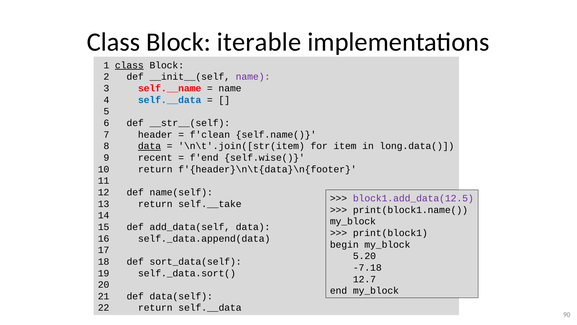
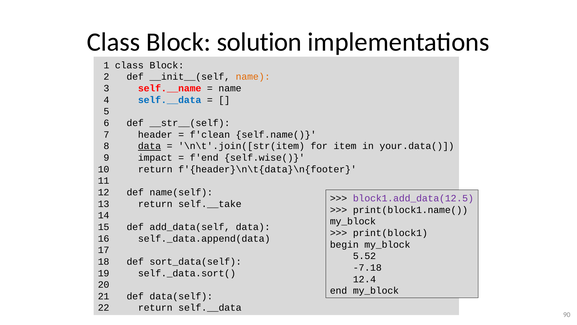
iterable: iterable -> solution
class at (129, 65) underline: present -> none
name at (253, 77) colour: purple -> orange
long.data(: long.data( -> your.data(
recent: recent -> impact
5.20: 5.20 -> 5.52
12.7: 12.7 -> 12.4
